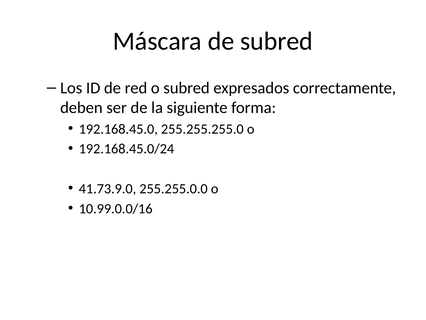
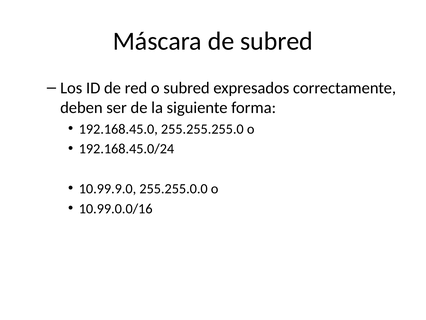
41.73.9.0: 41.73.9.0 -> 10.99.9.0
